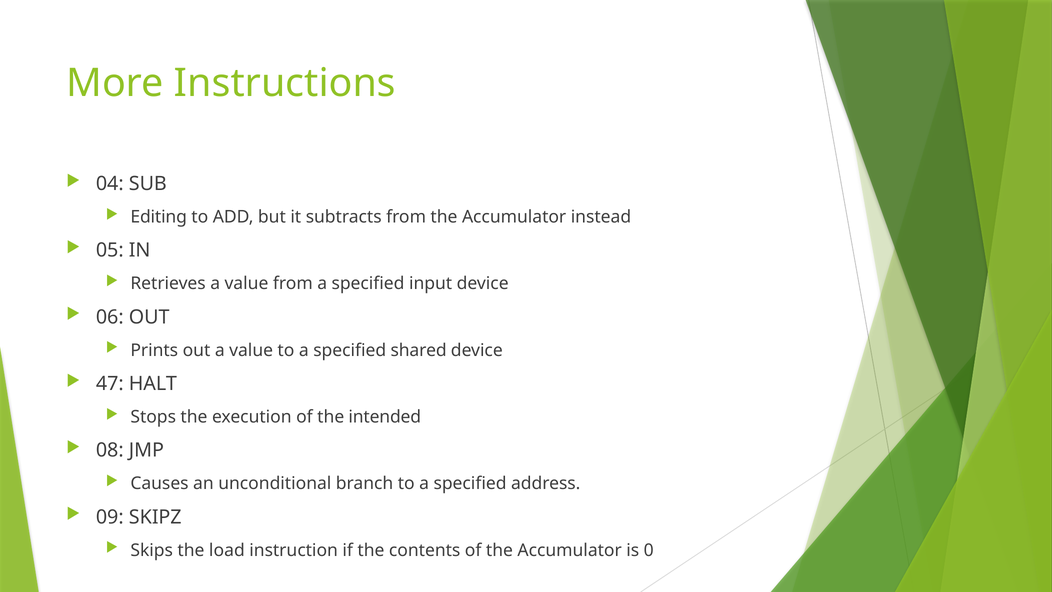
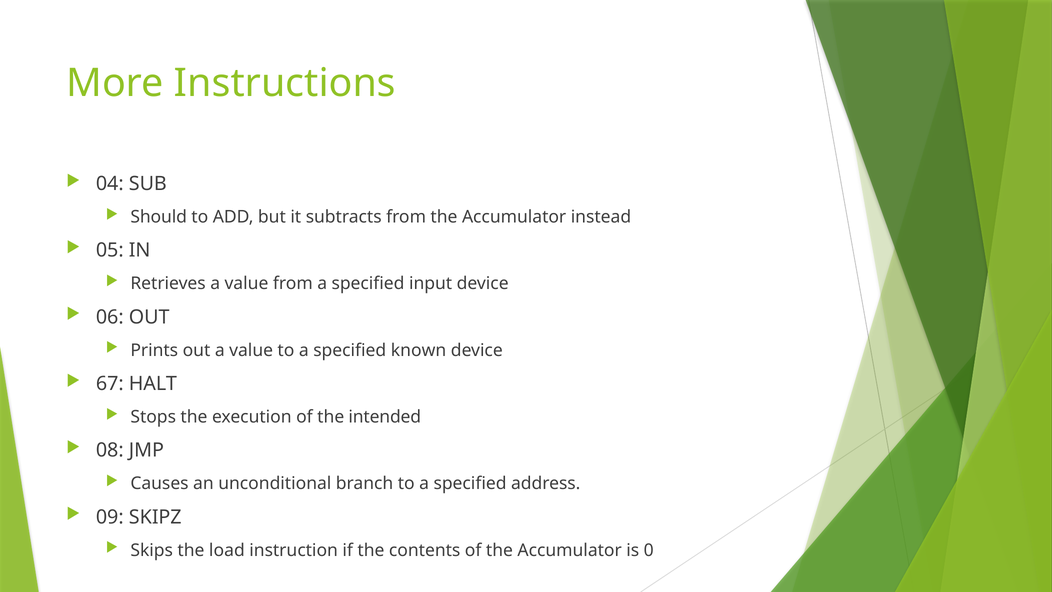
Editing: Editing -> Should
shared: shared -> known
47: 47 -> 67
